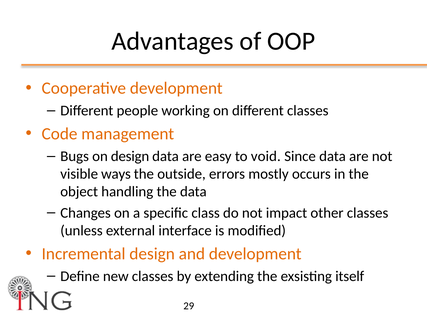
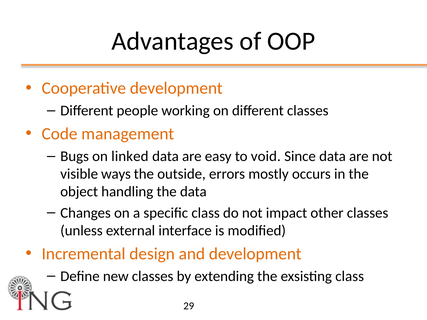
on design: design -> linked
exsisting itself: itself -> class
